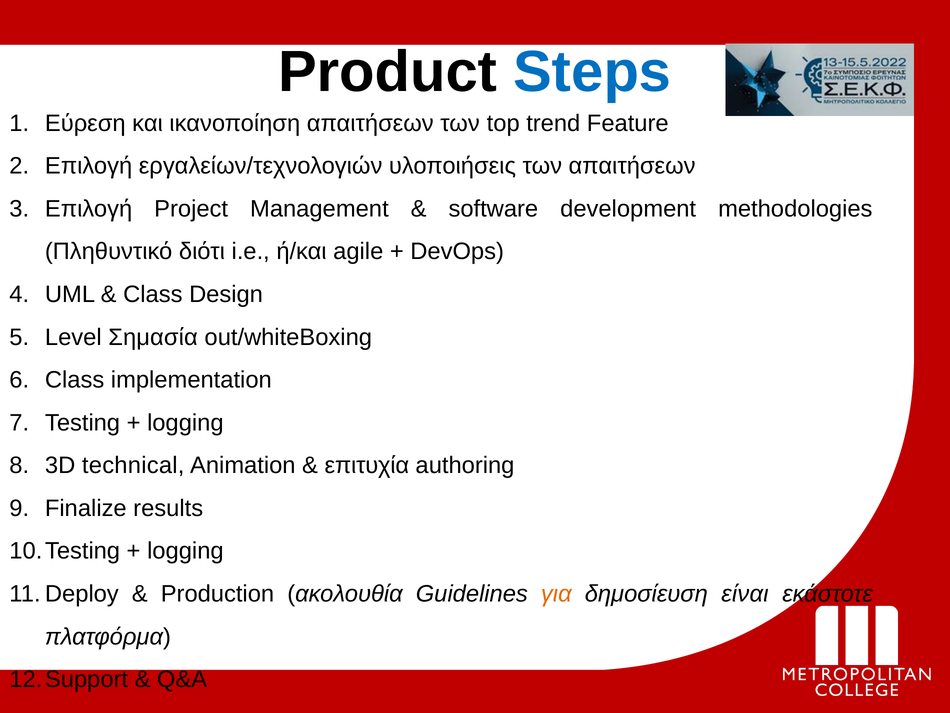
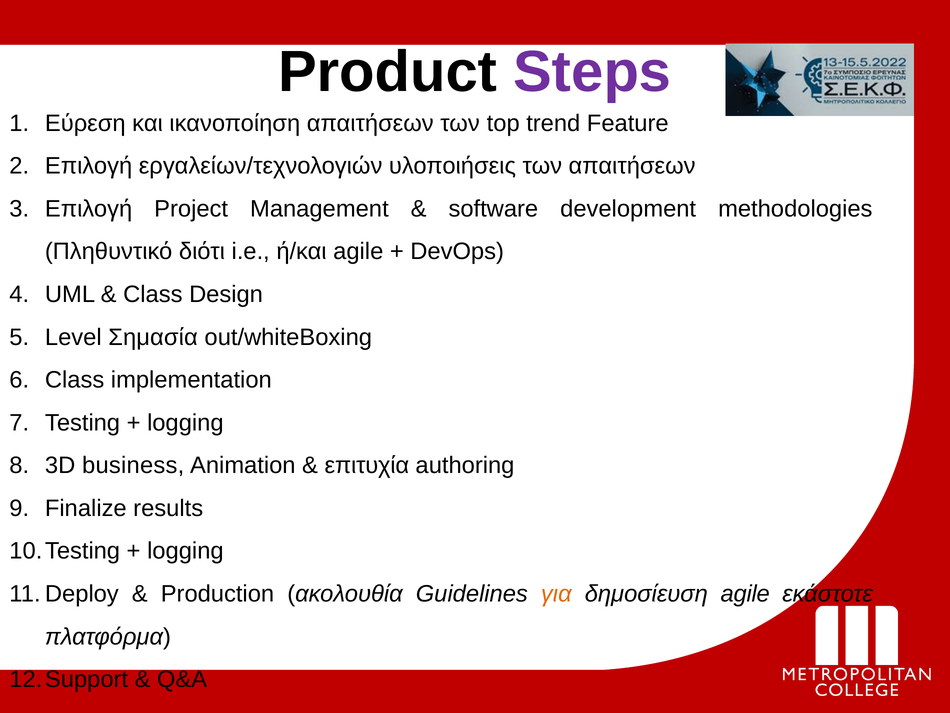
Steps colour: blue -> purple
technical: technical -> business
δημοσίευση είναι: είναι -> agile
